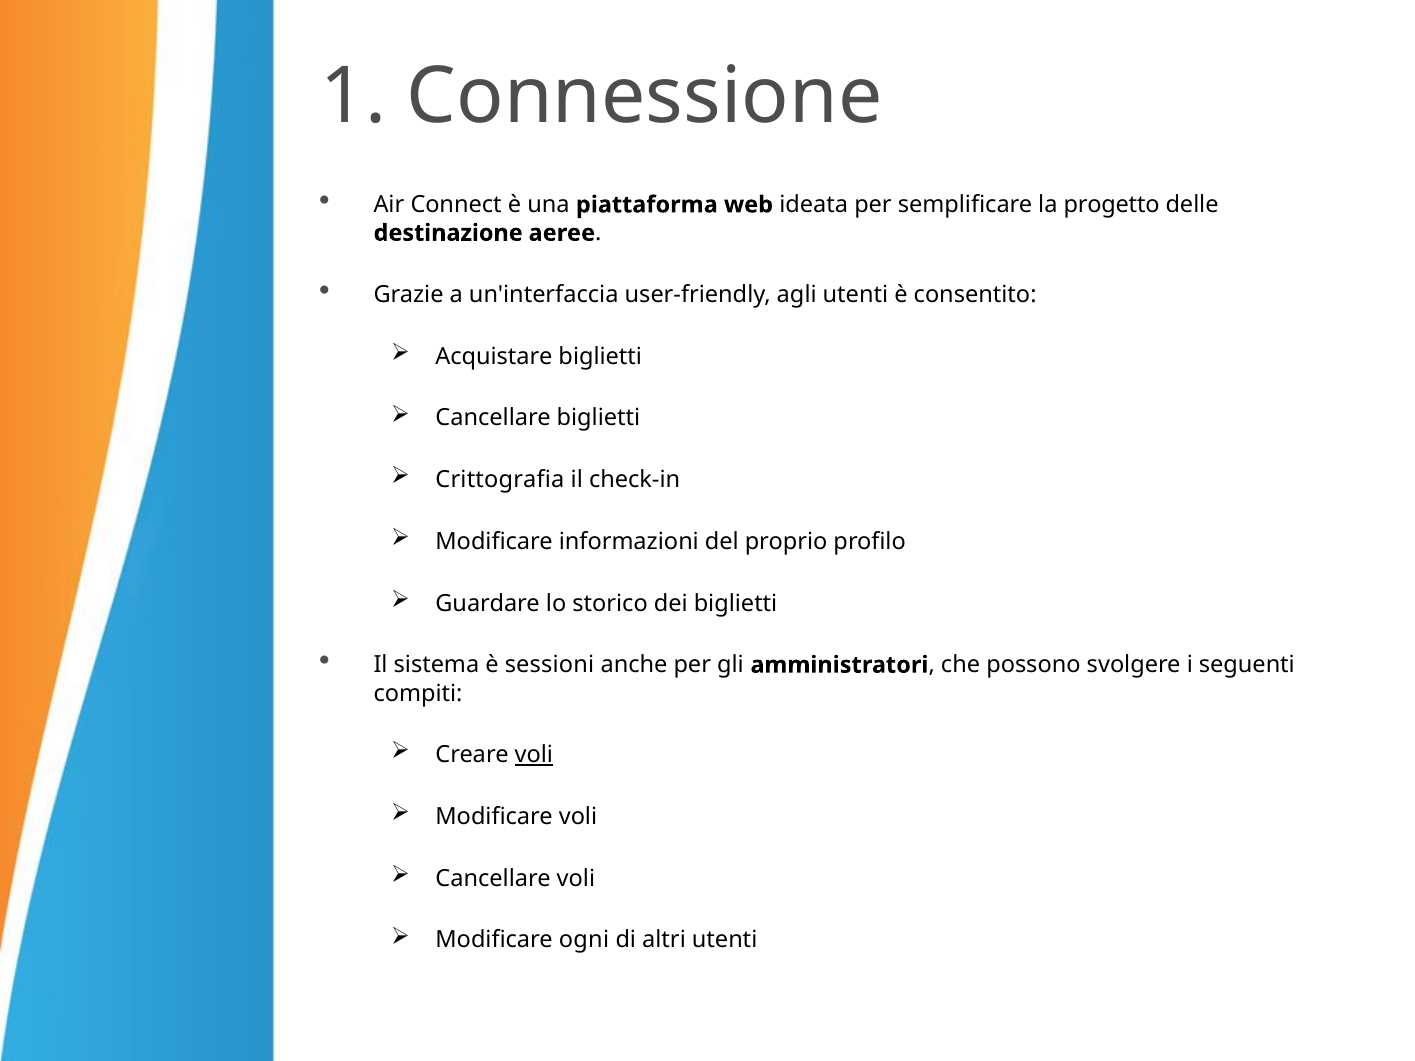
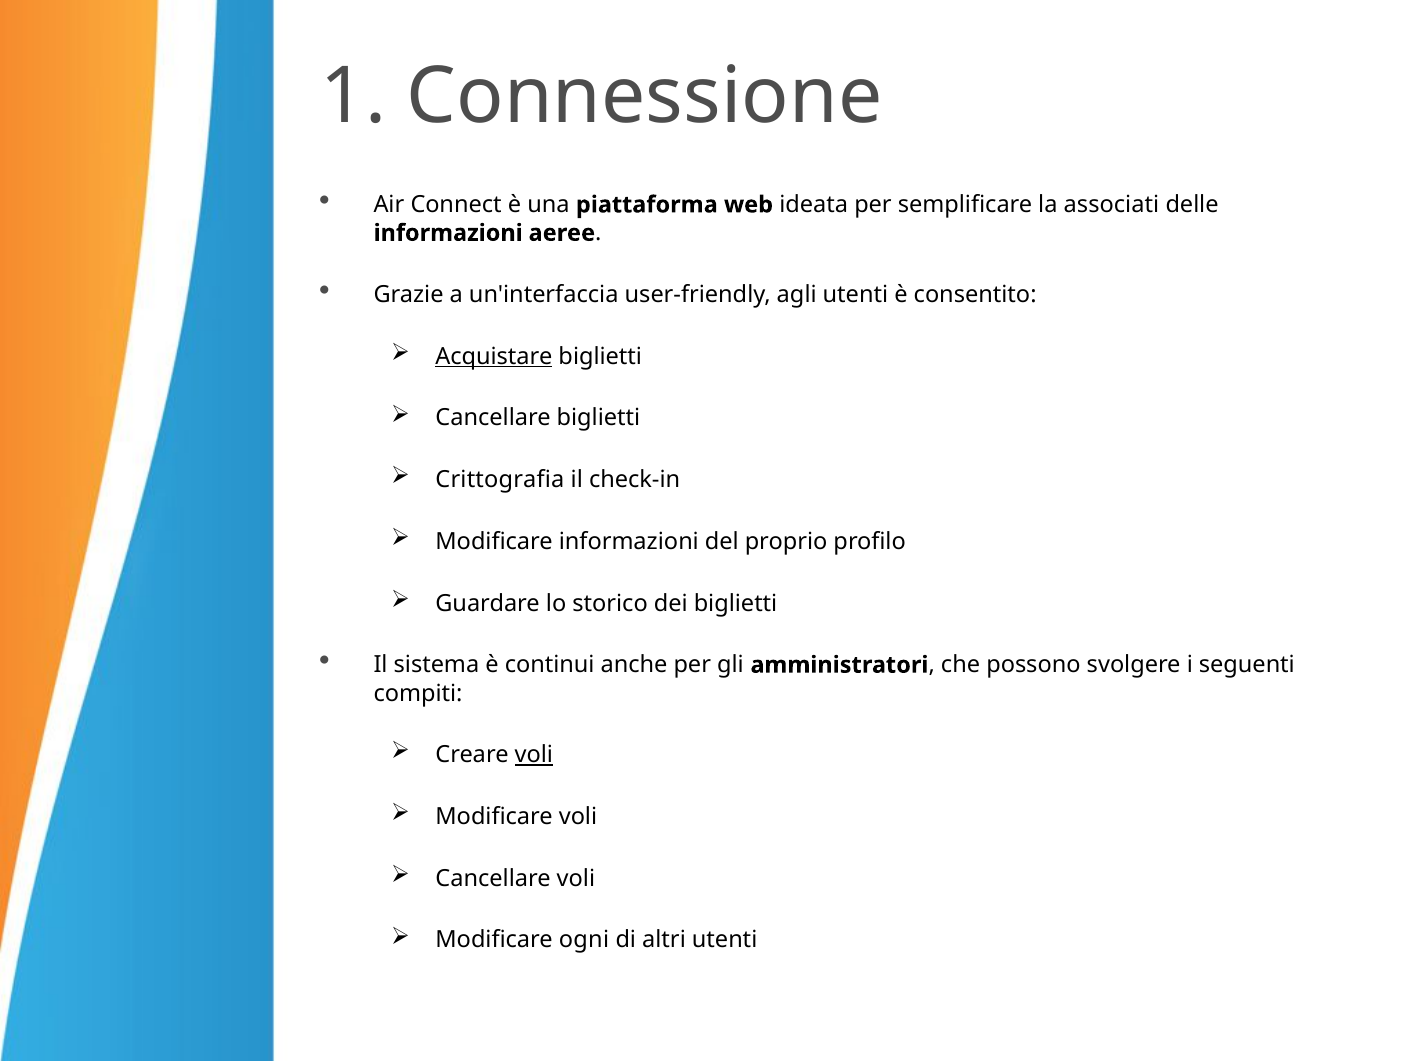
progetto: progetto -> associati
destinazione at (448, 233): destinazione -> informazioni
Acquistare underline: none -> present
sessioni: sessioni -> continui
